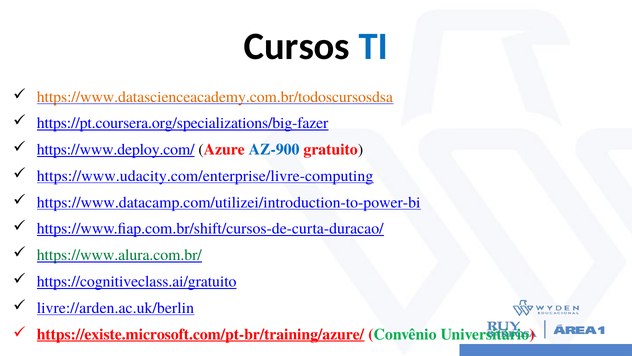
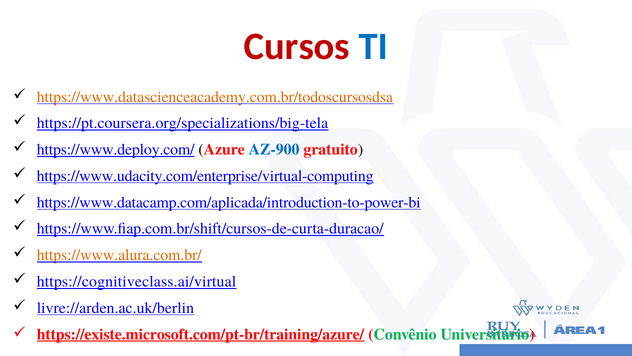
Cursos colour: black -> red
https://pt.coursera.org/specializations/big-fazer: https://pt.coursera.org/specializations/big-fazer -> https://pt.coursera.org/specializations/big-tela
https://www.udacity.com/enterprise/livre-computing: https://www.udacity.com/enterprise/livre-computing -> https://www.udacity.com/enterprise/virtual-computing
https://www.datacamp.com/utilizei/introduction-to-power-bi: https://www.datacamp.com/utilizei/introduction-to-power-bi -> https://www.datacamp.com/aplicada/introduction-to-power-bi
https://www.alura.com.br/ colour: green -> orange
https://cognitiveclass.ai/gratuito: https://cognitiveclass.ai/gratuito -> https://cognitiveclass.ai/virtual
